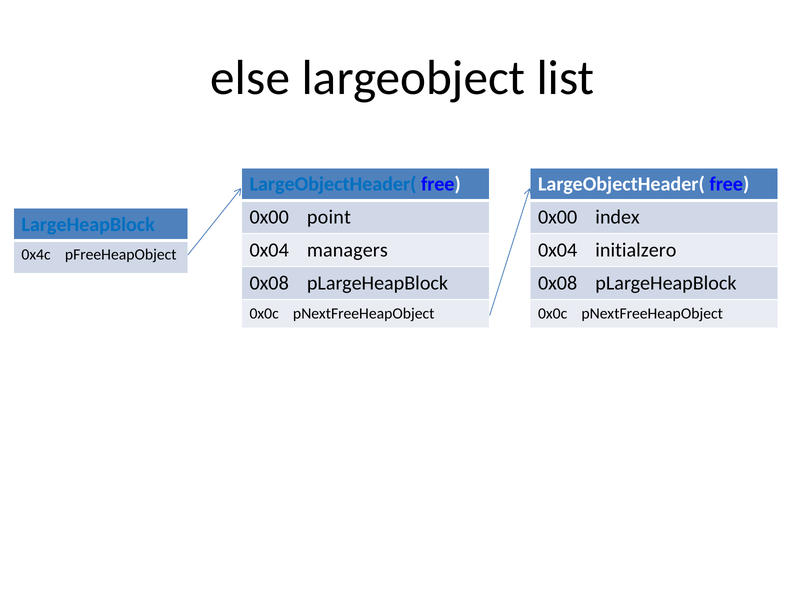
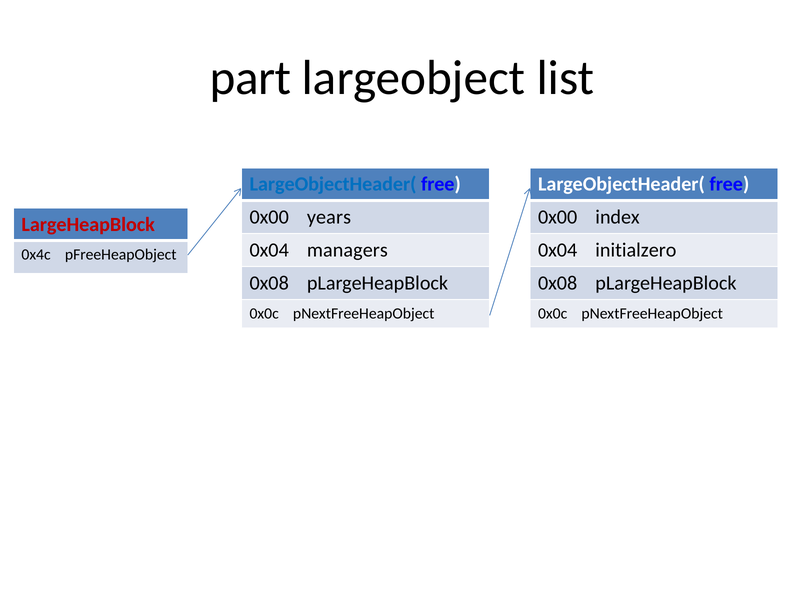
else: else -> part
point: point -> years
LargeHeapBlock colour: blue -> red
